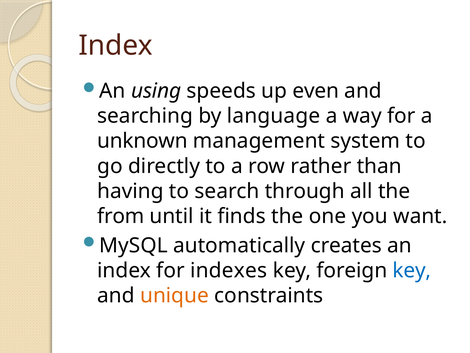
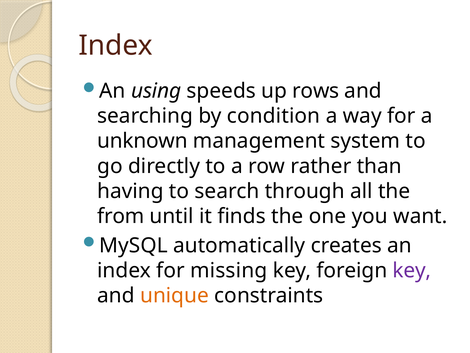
even: even -> rows
language: language -> condition
indexes: indexes -> missing
key at (412, 270) colour: blue -> purple
